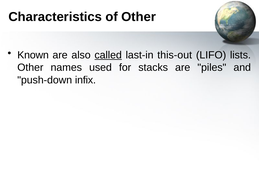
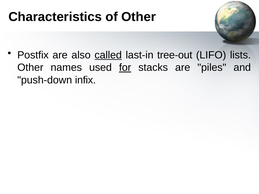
Known: Known -> Postfix
this-out: this-out -> tree-out
for underline: none -> present
